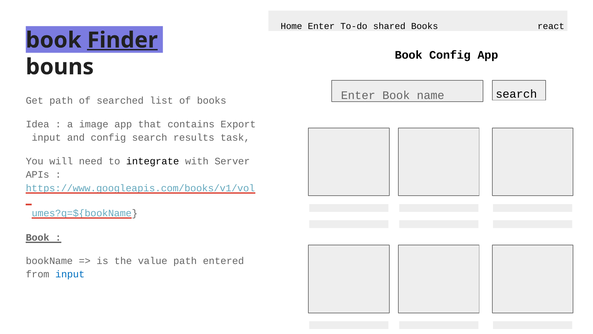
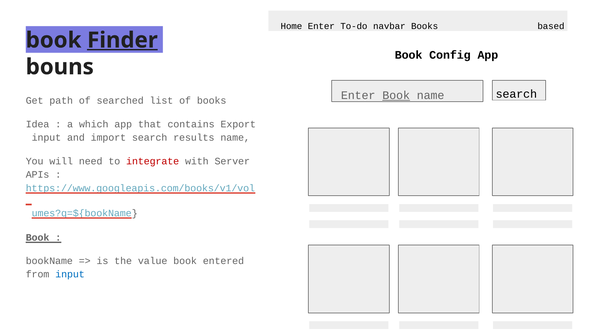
shared: shared -> navbar
react: react -> based
Book at (396, 95) underline: none -> present
image: image -> which
and config: config -> import
results task: task -> name
integrate colour: black -> red
value path: path -> book
